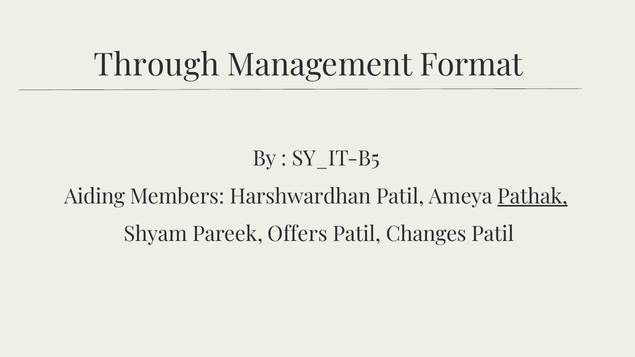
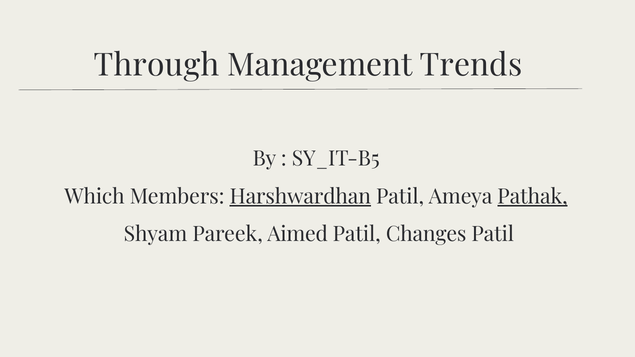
Format: Format -> Trends
Aiding: Aiding -> Which
Harshwardhan underline: none -> present
Offers: Offers -> Aimed
